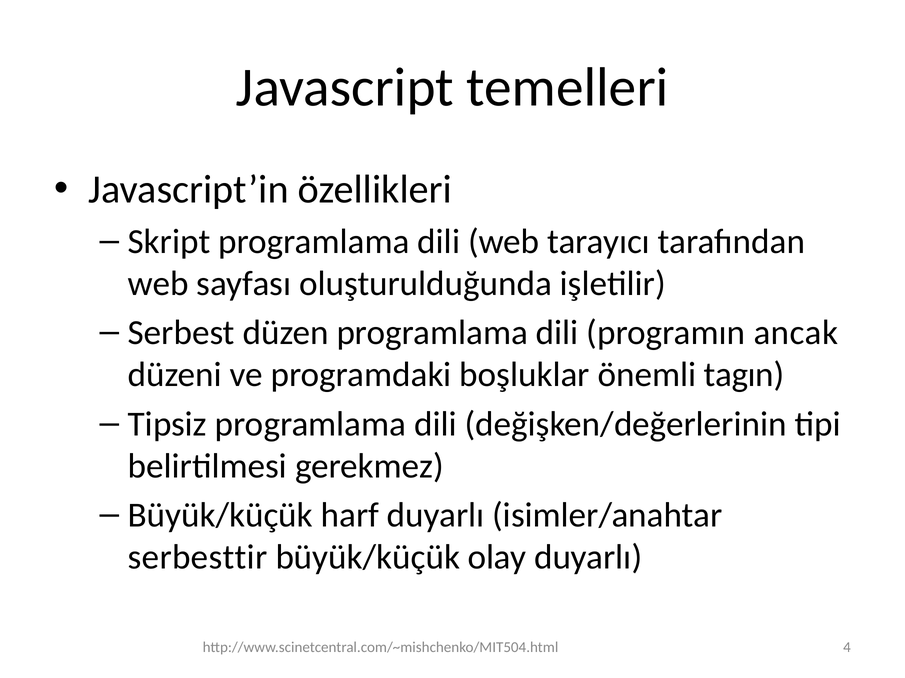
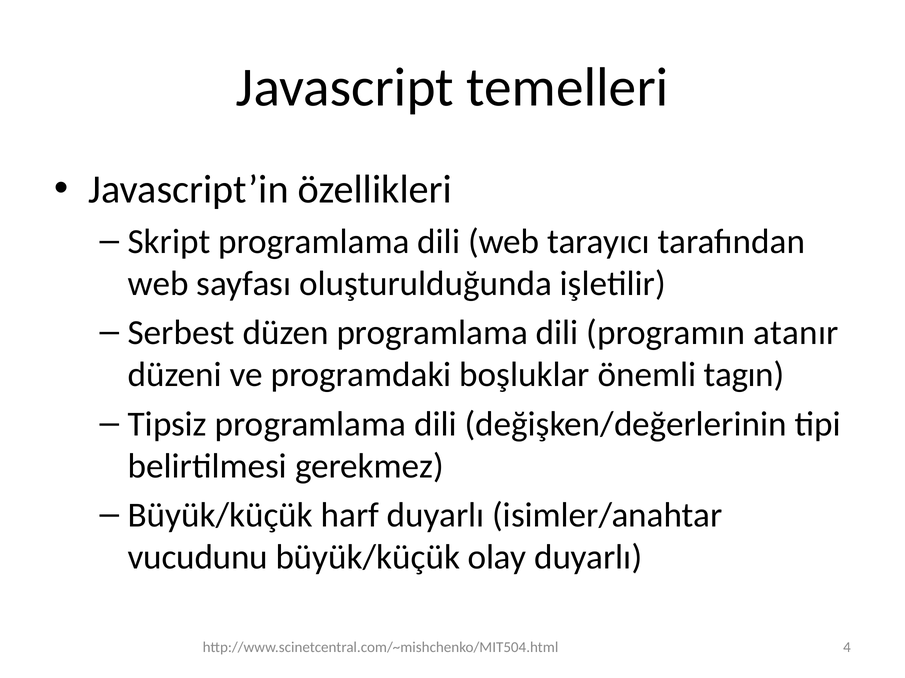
ancak: ancak -> atanır
serbesttir: serbesttir -> vucudunu
